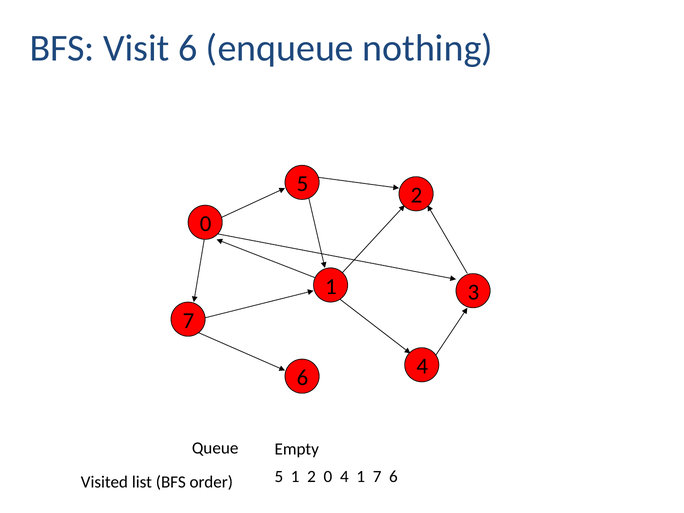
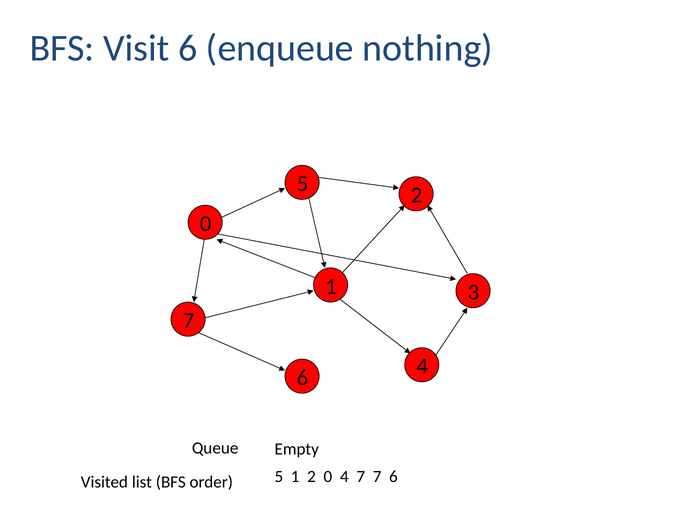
4 1: 1 -> 7
